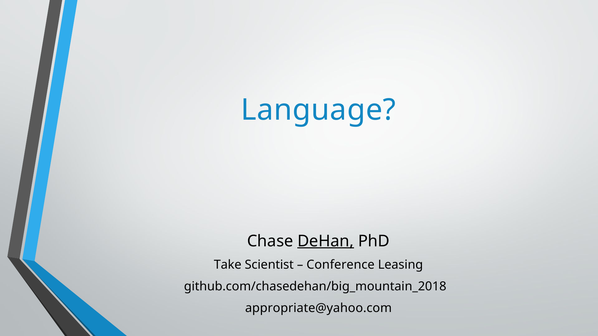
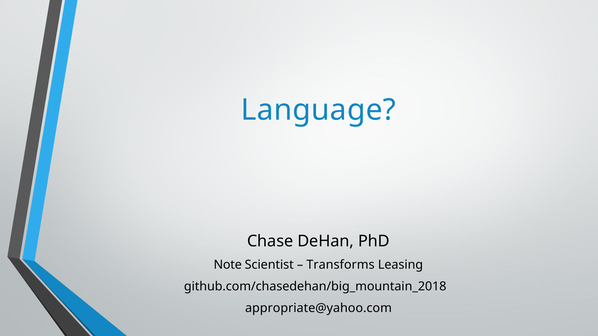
DeHan underline: present -> none
Take: Take -> Note
Conference: Conference -> Transforms
